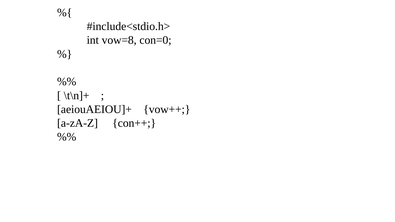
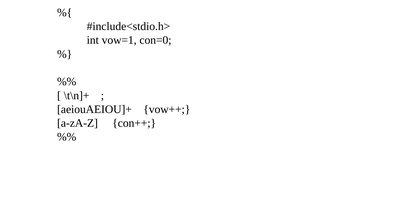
vow=8: vow=8 -> vow=1
